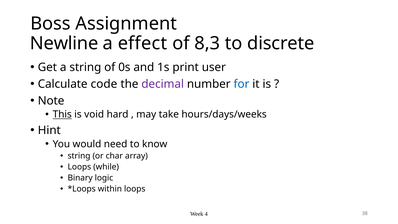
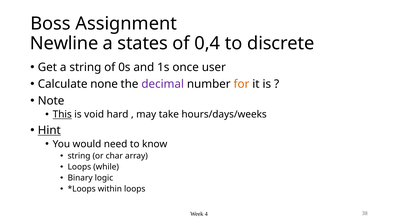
effect: effect -> states
8,3: 8,3 -> 0,4
print: print -> once
code: code -> none
for colour: blue -> orange
Hint underline: none -> present
